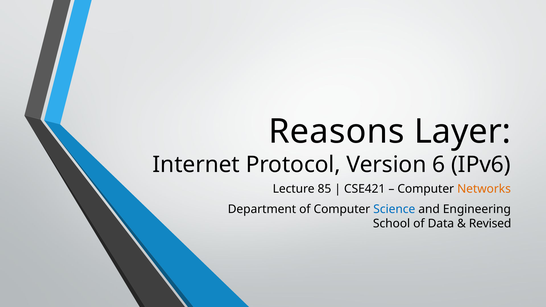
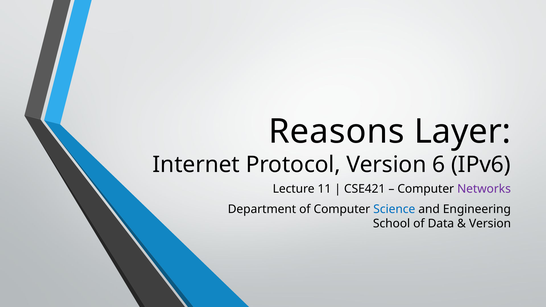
85: 85 -> 11
Networks colour: orange -> purple
Revised at (490, 223): Revised -> Version
